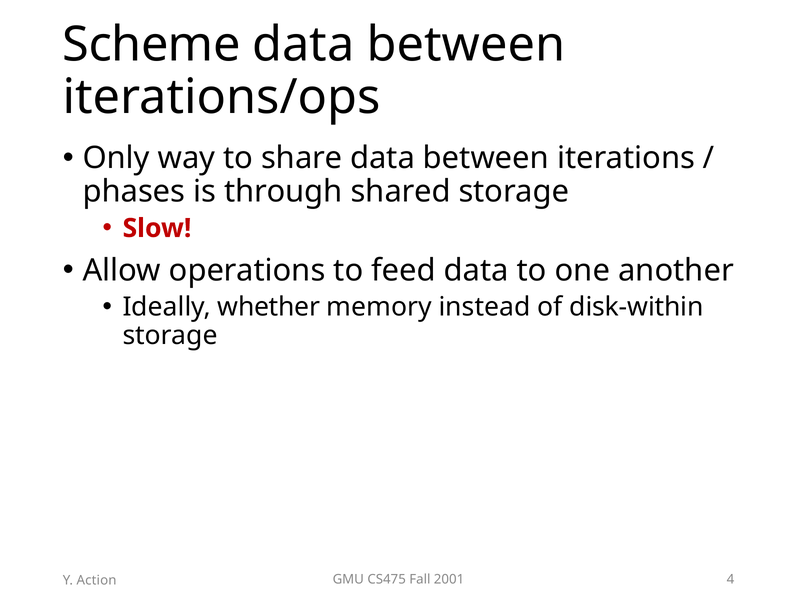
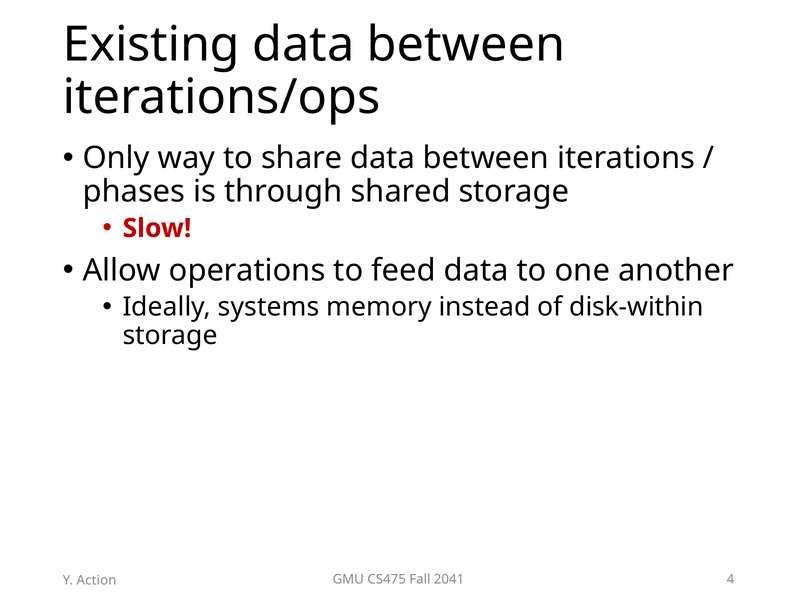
Scheme: Scheme -> Existing
whether: whether -> systems
2001: 2001 -> 2041
